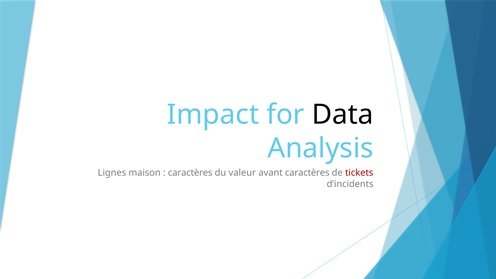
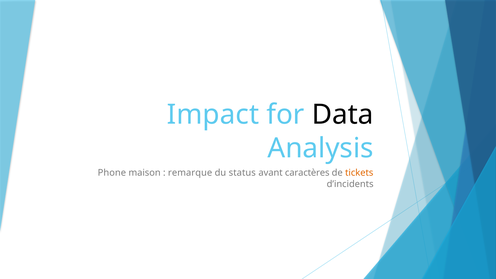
Lignes: Lignes -> Phone
caractères at (190, 173): caractères -> remarque
valeur: valeur -> status
tickets colour: red -> orange
